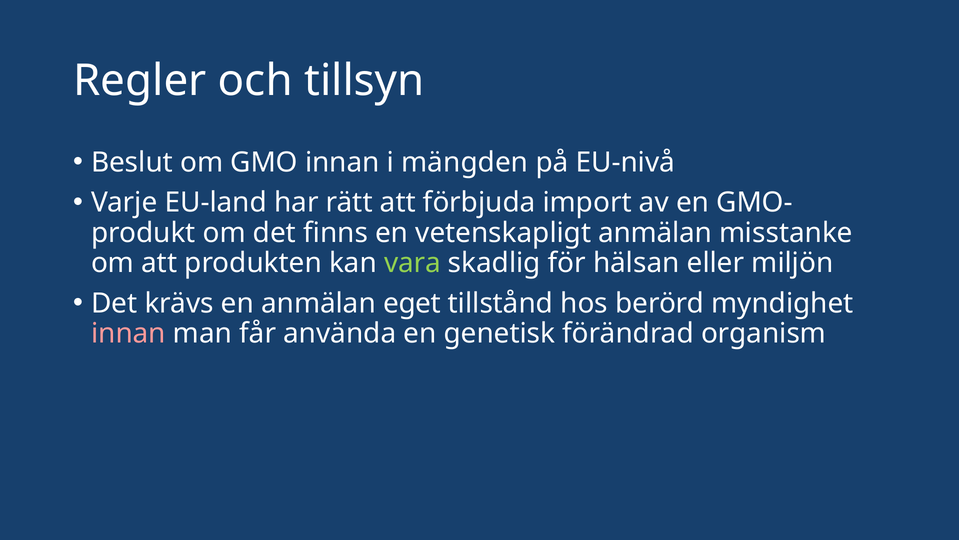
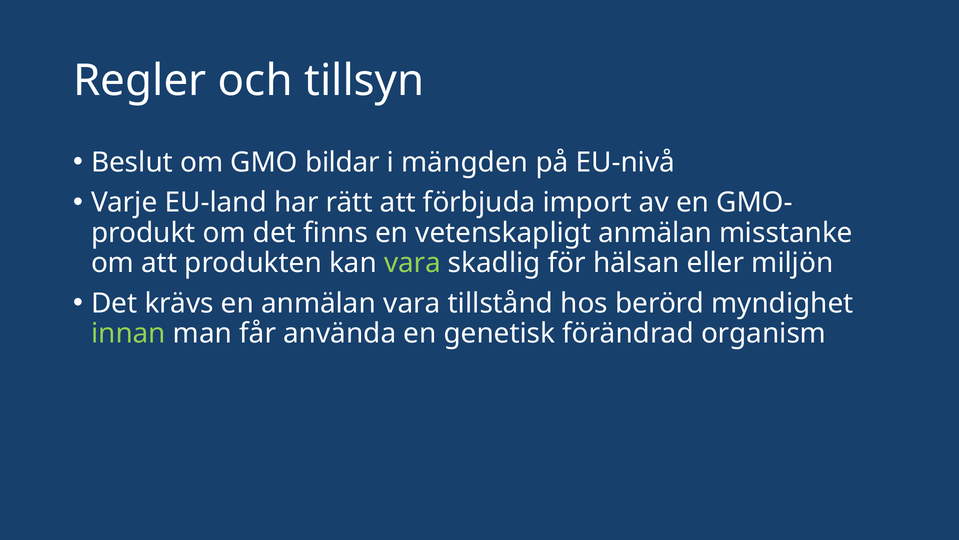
GMO innan: innan -> bildar
anmälan eget: eget -> vara
innan at (128, 333) colour: pink -> light green
